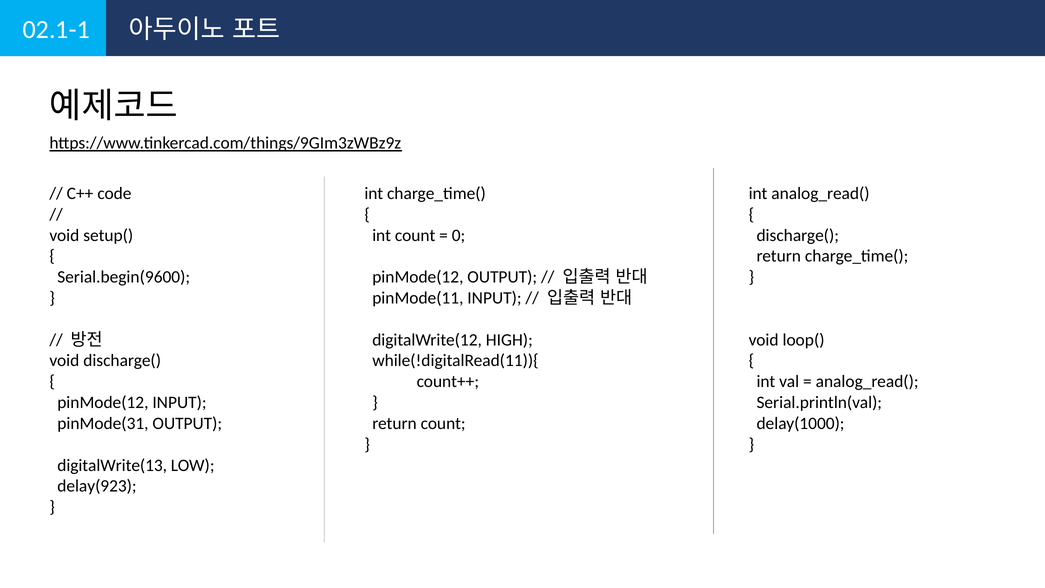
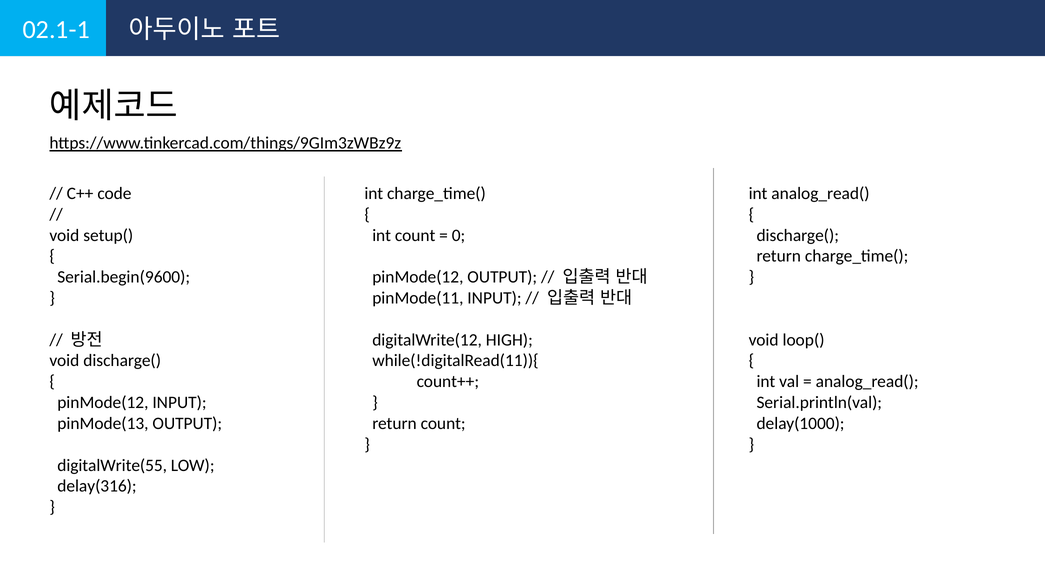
pinMode(31: pinMode(31 -> pinMode(13
digitalWrite(13: digitalWrite(13 -> digitalWrite(55
delay(923: delay(923 -> delay(316
